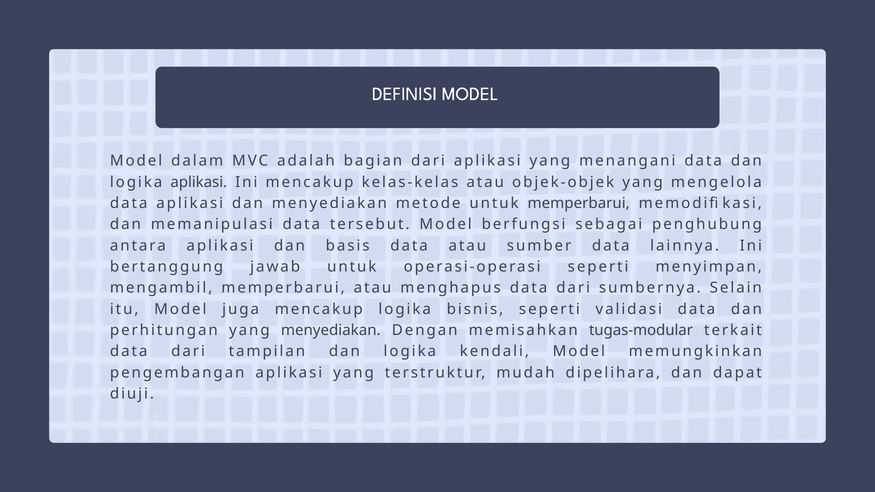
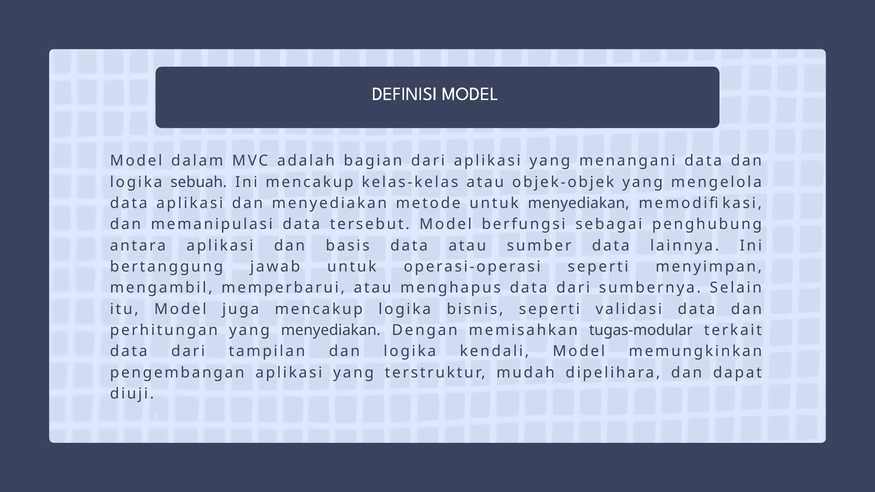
logika aplikasi: aplikasi -> sebuah
untuk memperbarui: memperbarui -> menyediakan
